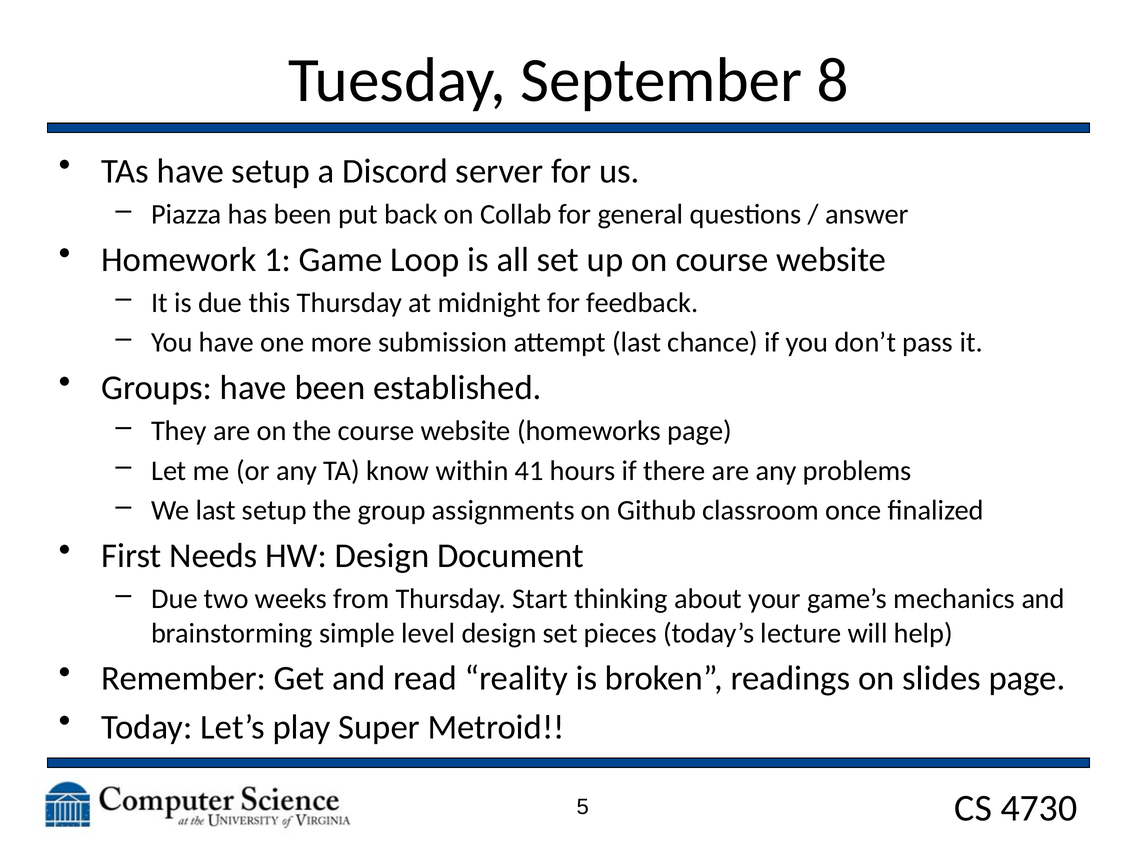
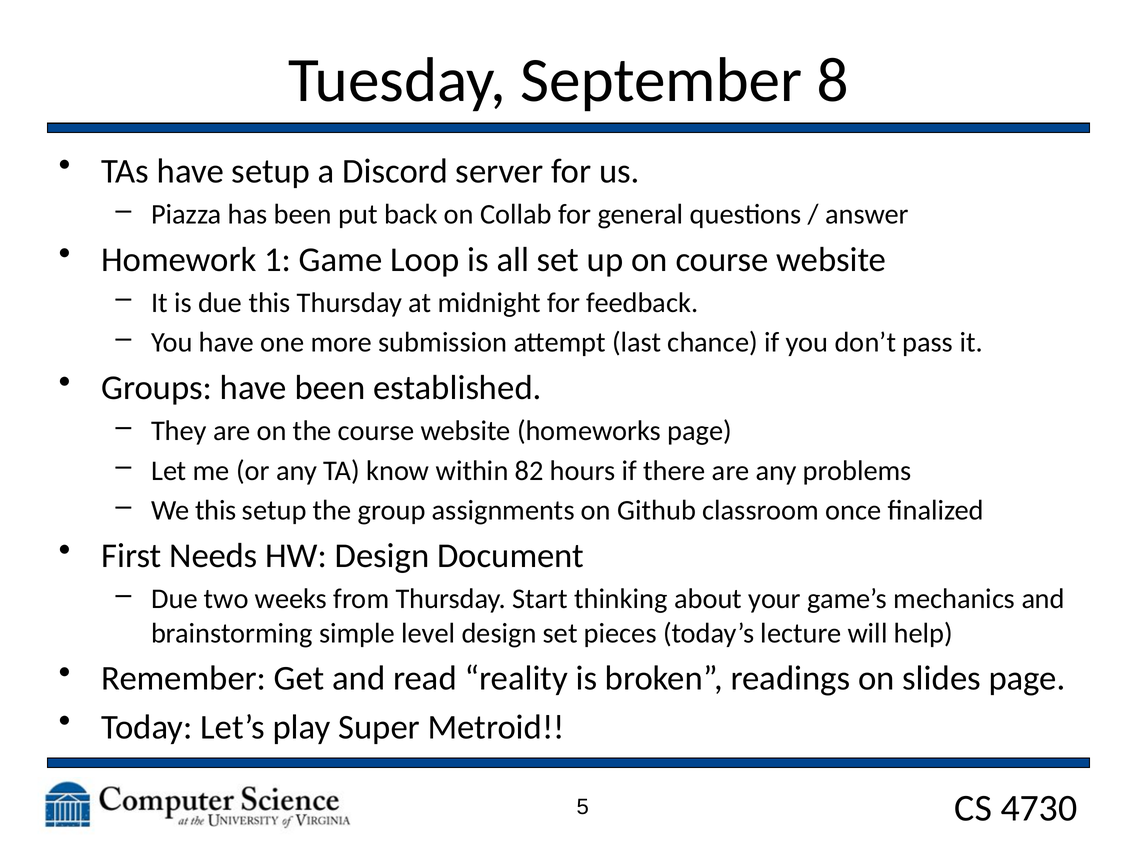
41: 41 -> 82
We last: last -> this
